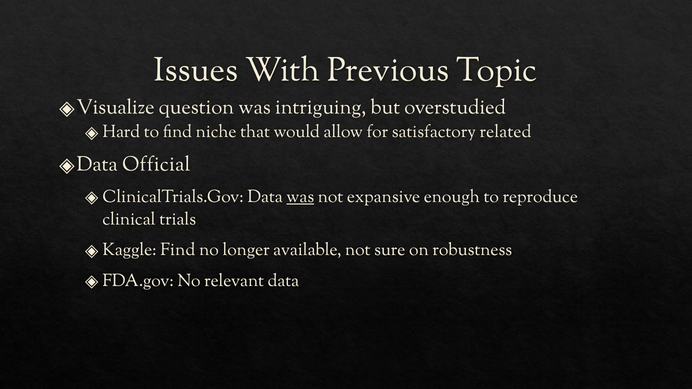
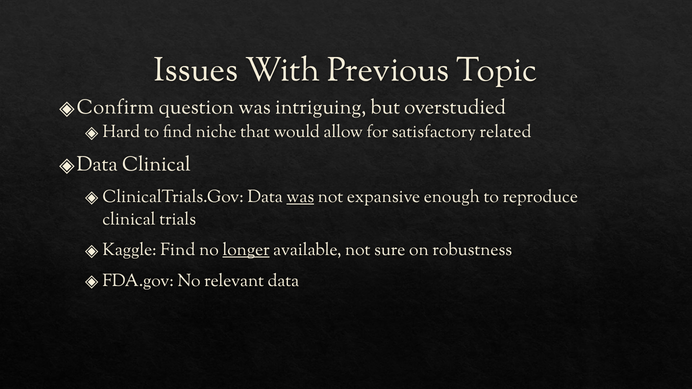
Visualize: Visualize -> Confirm
Data Official: Official -> Clinical
longer underline: none -> present
